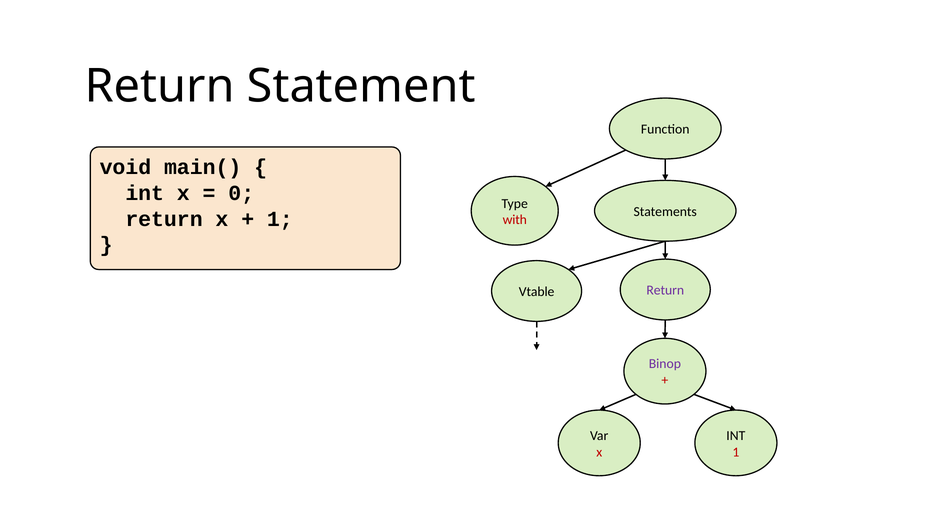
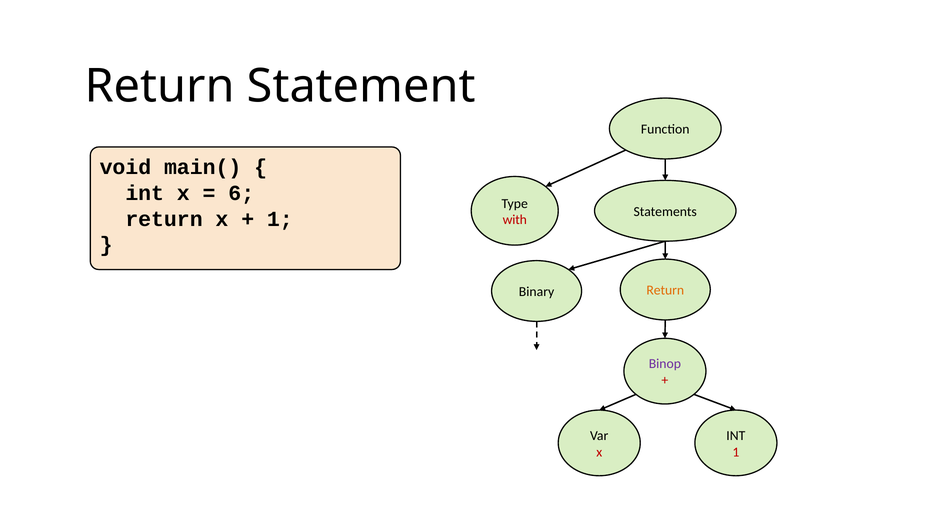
0: 0 -> 6
Return at (665, 291) colour: purple -> orange
Vtable: Vtable -> Binary
